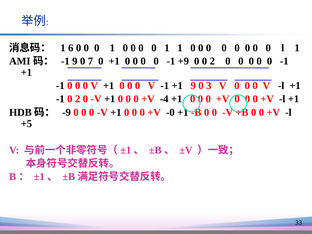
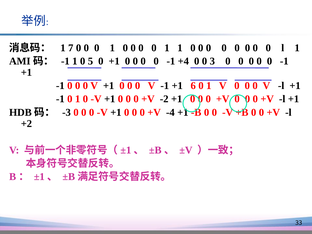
6: 6 -> 7
-1 9: 9 -> 1
7: 7 -> 5
+9: +9 -> +4
0 0 2: 2 -> 3
+1 9: 9 -> 6
3 at (209, 86): 3 -> 1
-1 0 2: 2 -> 1
-4: -4 -> -2
-9: -9 -> -3
-0: -0 -> -4
+5: +5 -> +2
